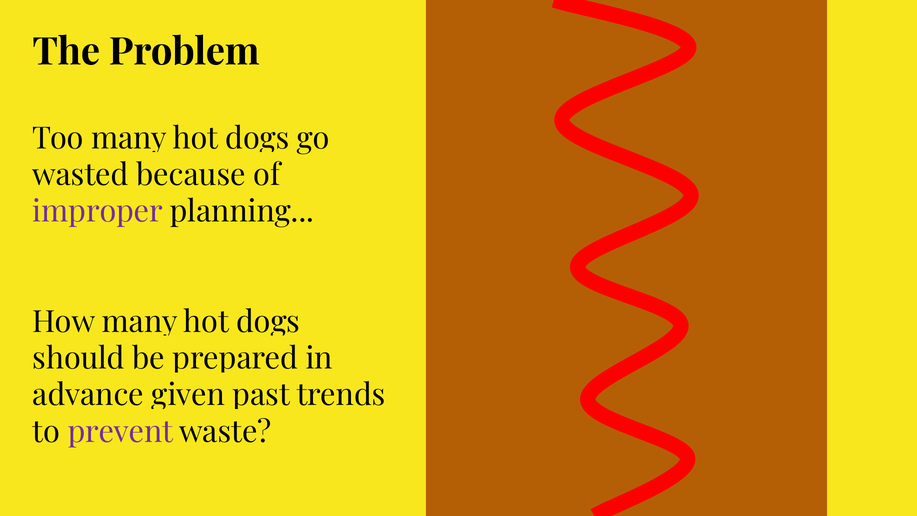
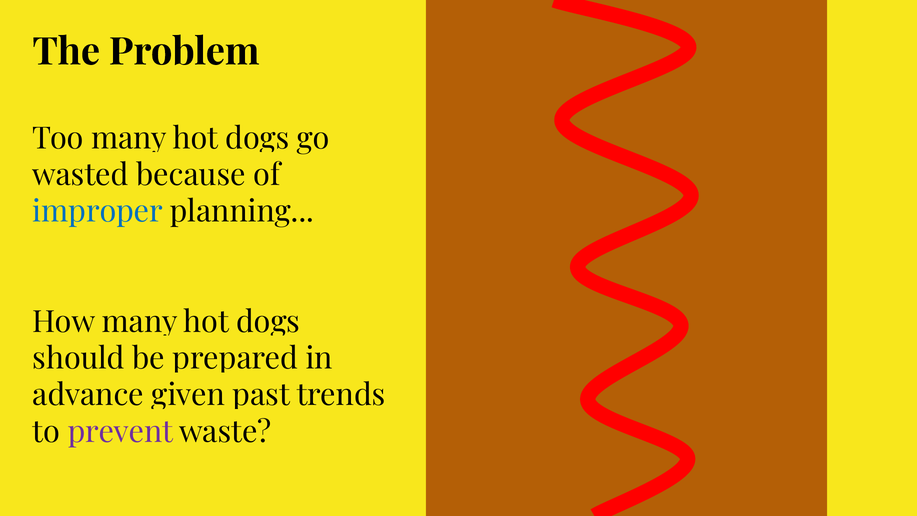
improper colour: purple -> blue
